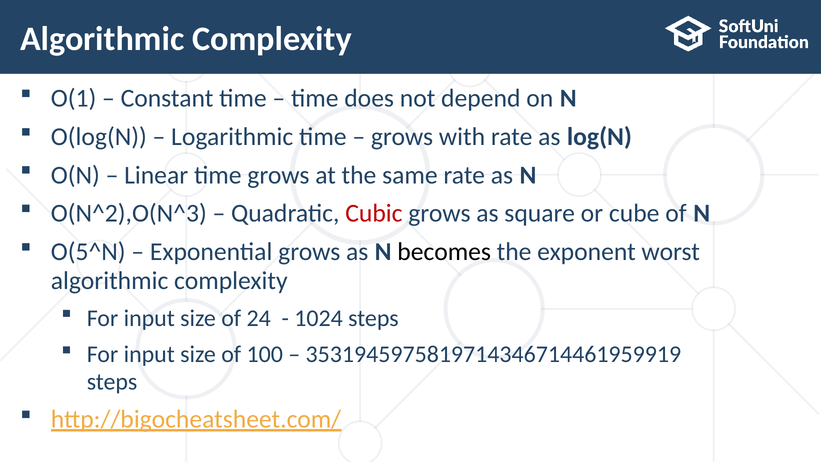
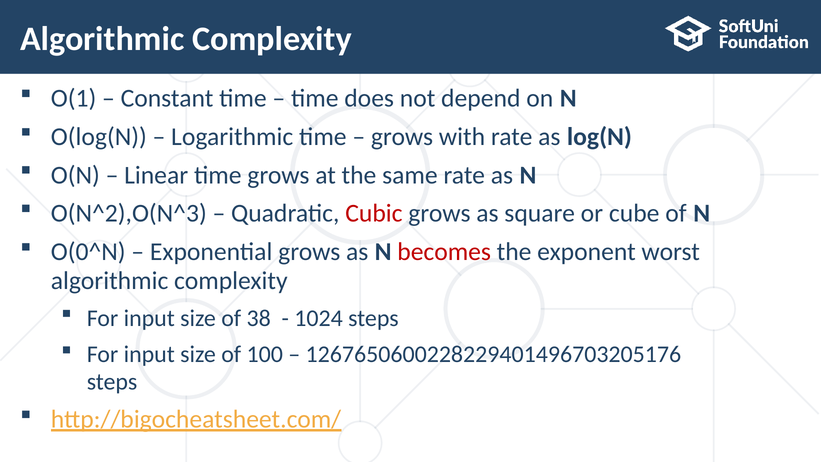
O(5^N: O(5^N -> O(0^N
becomes colour: black -> red
24: 24 -> 38
3531945975819714346714461959919: 3531945975819714346714461959919 -> 1267650600228229401496703205176
